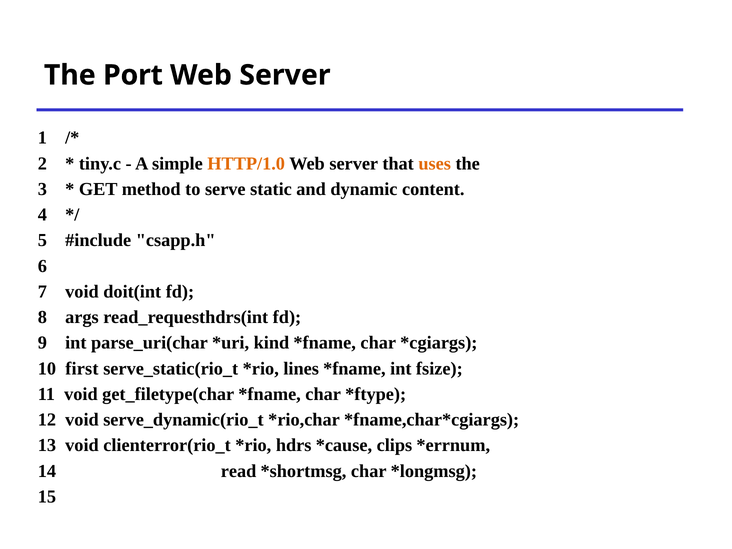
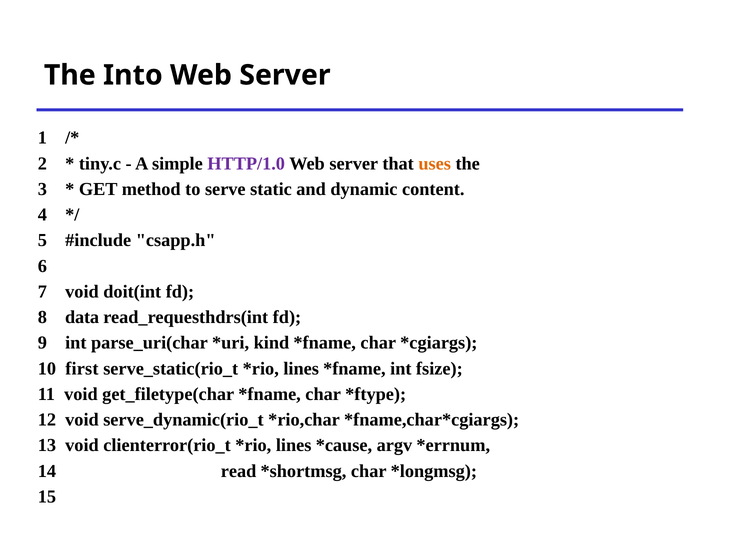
Port: Port -> Into
HTTP/1.0 colour: orange -> purple
args: args -> data
hdrs at (294, 445): hdrs -> lines
clips: clips -> argv
